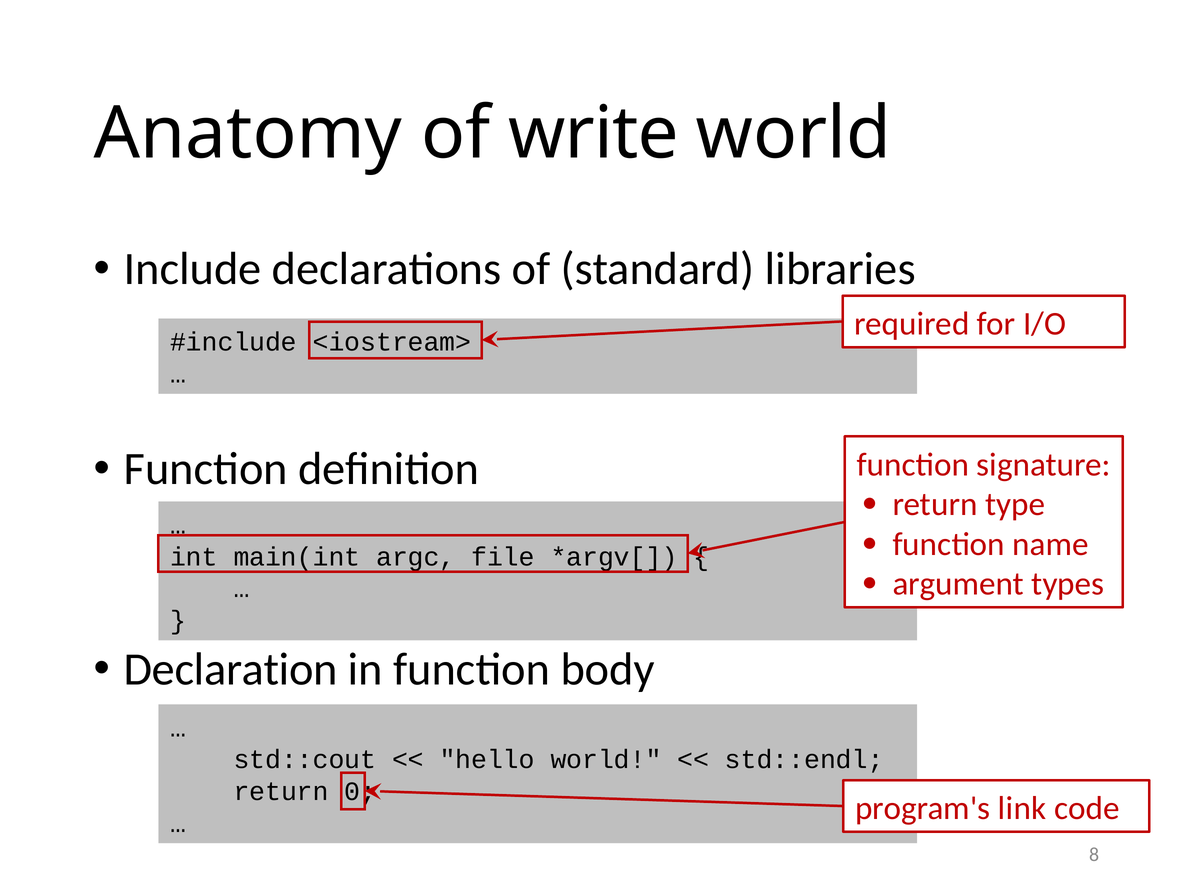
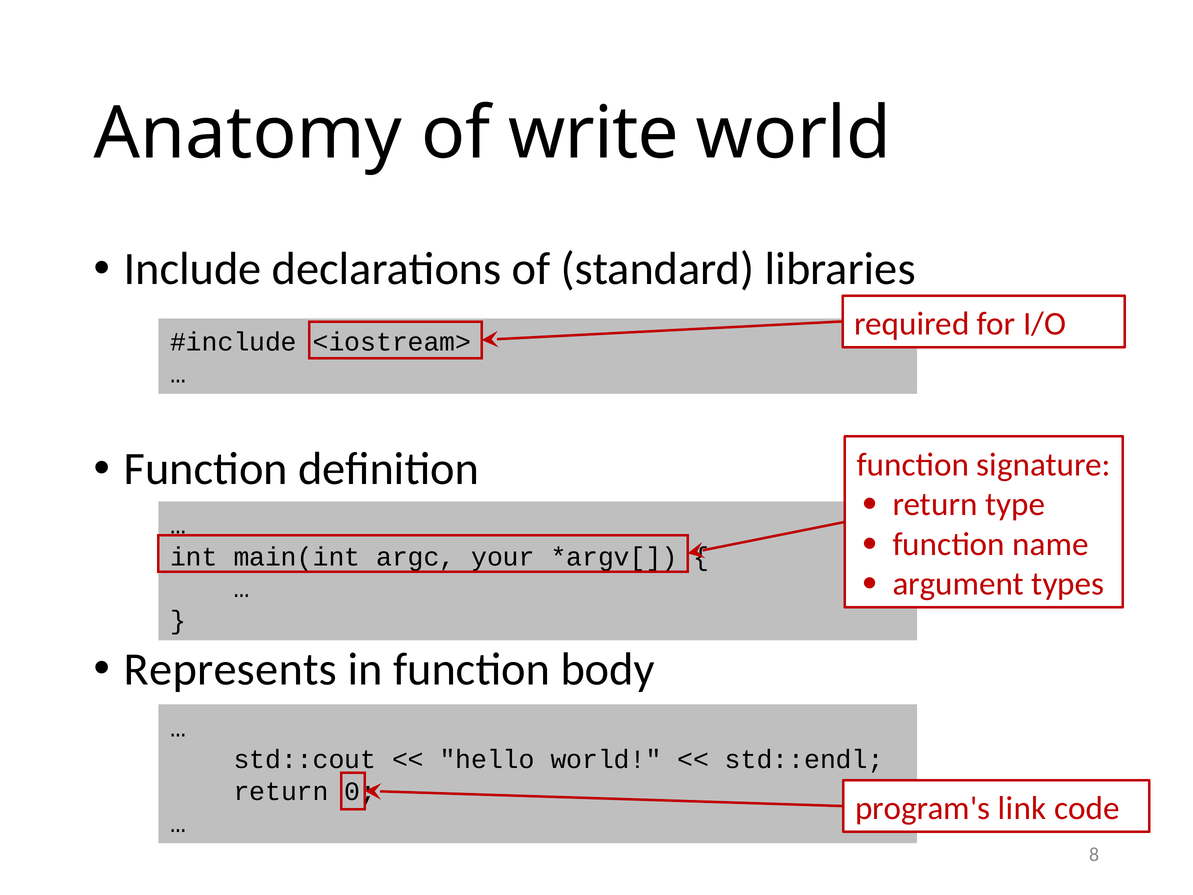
file: file -> your
Declaration: Declaration -> Represents
